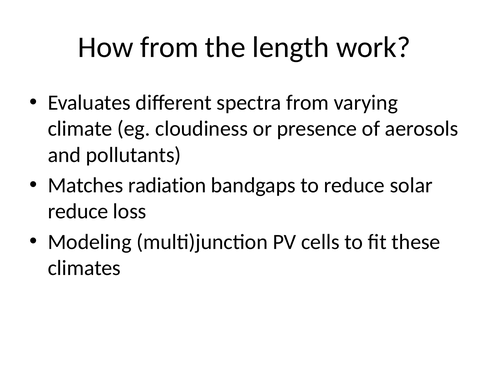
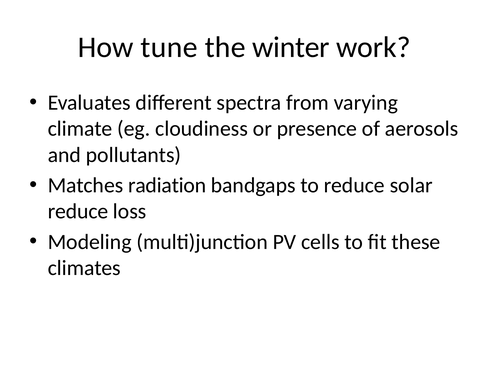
How from: from -> tune
length: length -> winter
